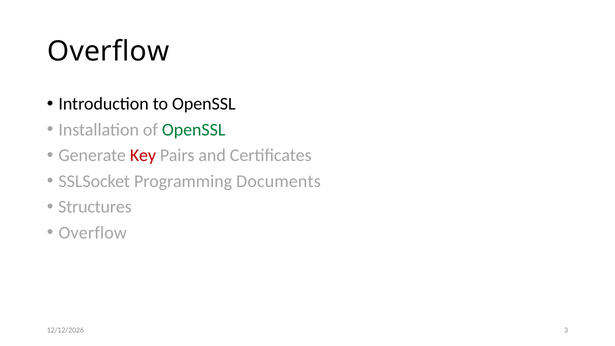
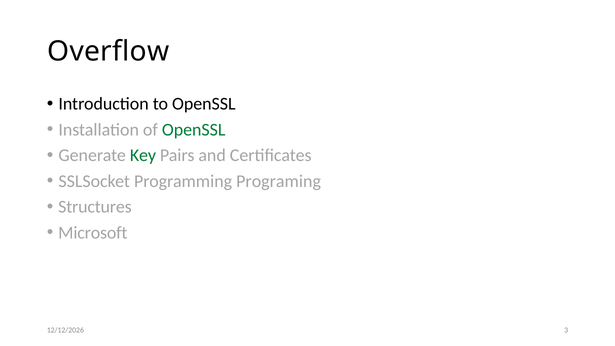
Key colour: red -> green
Documents: Documents -> Programing
Overflow at (93, 233): Overflow -> Microsoft
